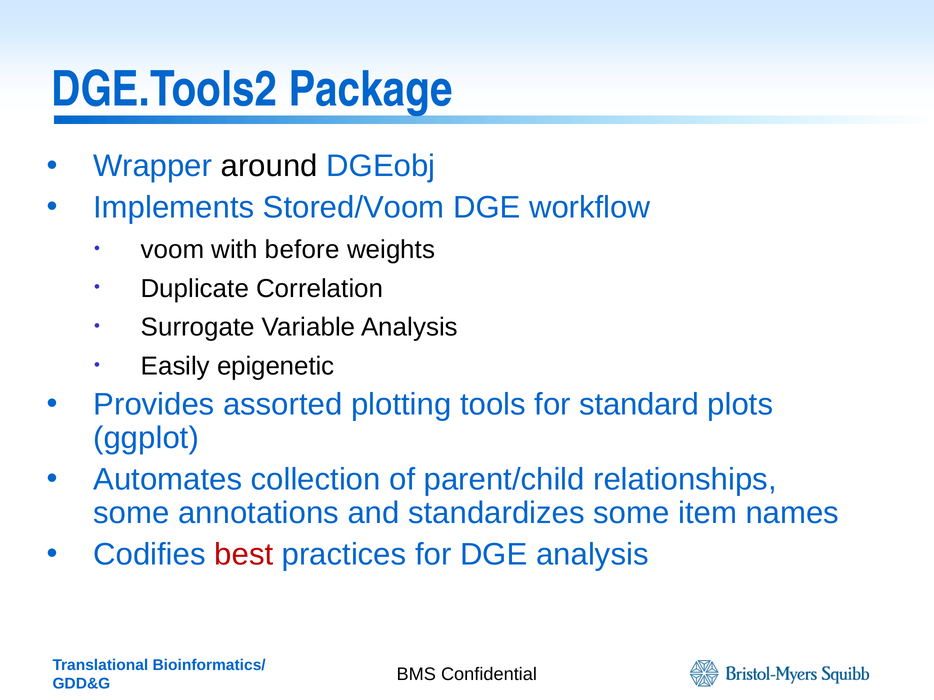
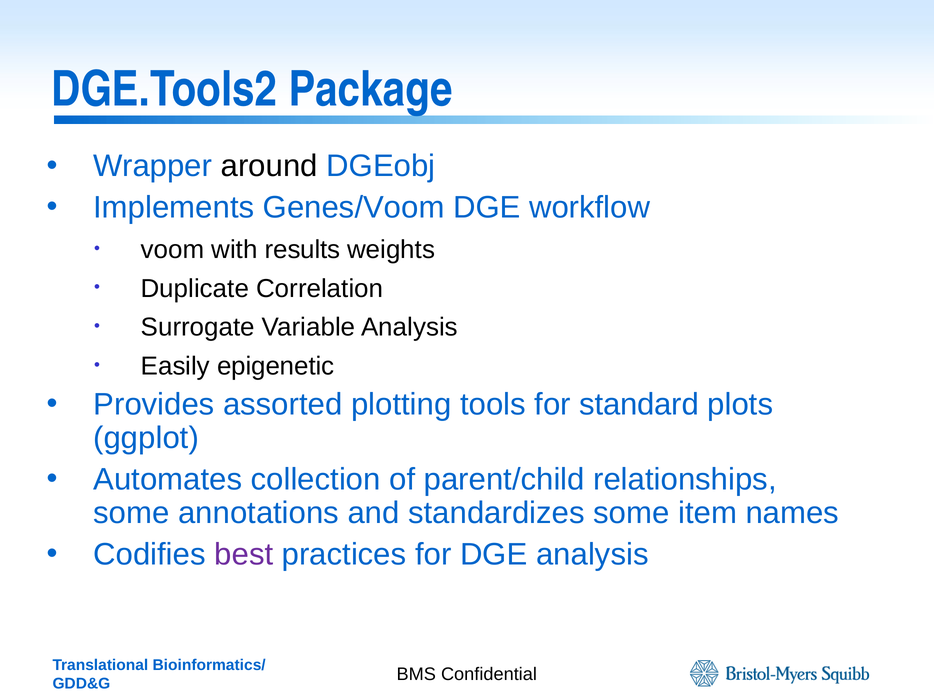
Stored/Voom: Stored/Voom -> Genes/Voom
before: before -> results
best colour: red -> purple
